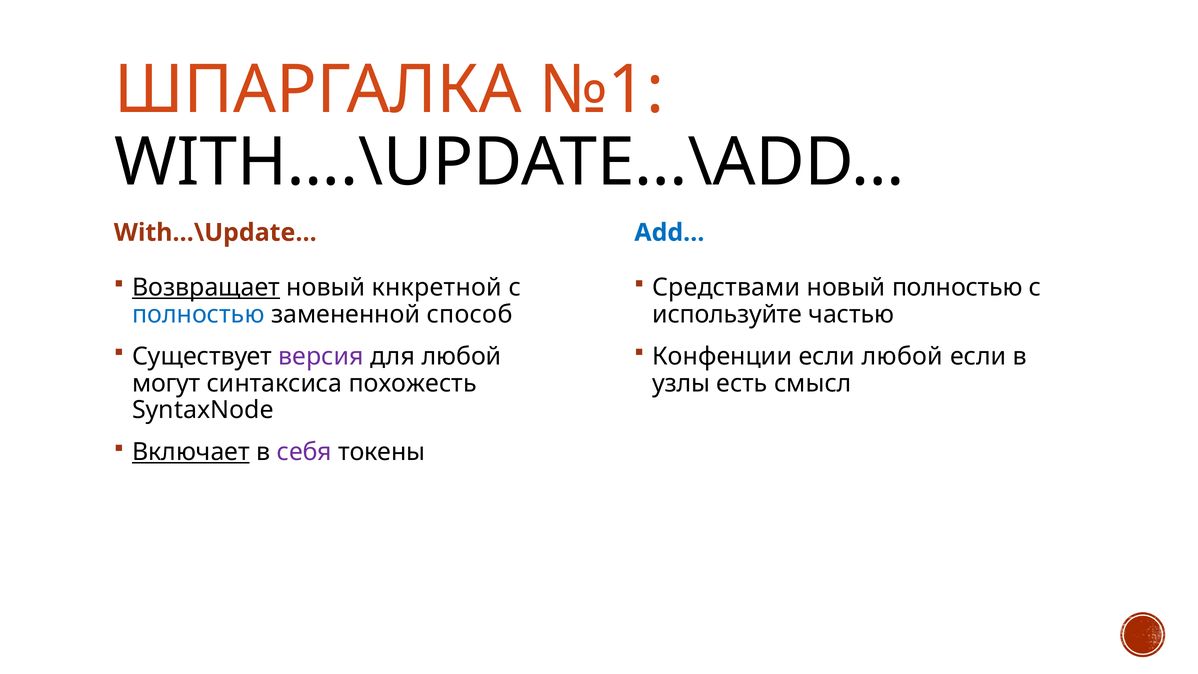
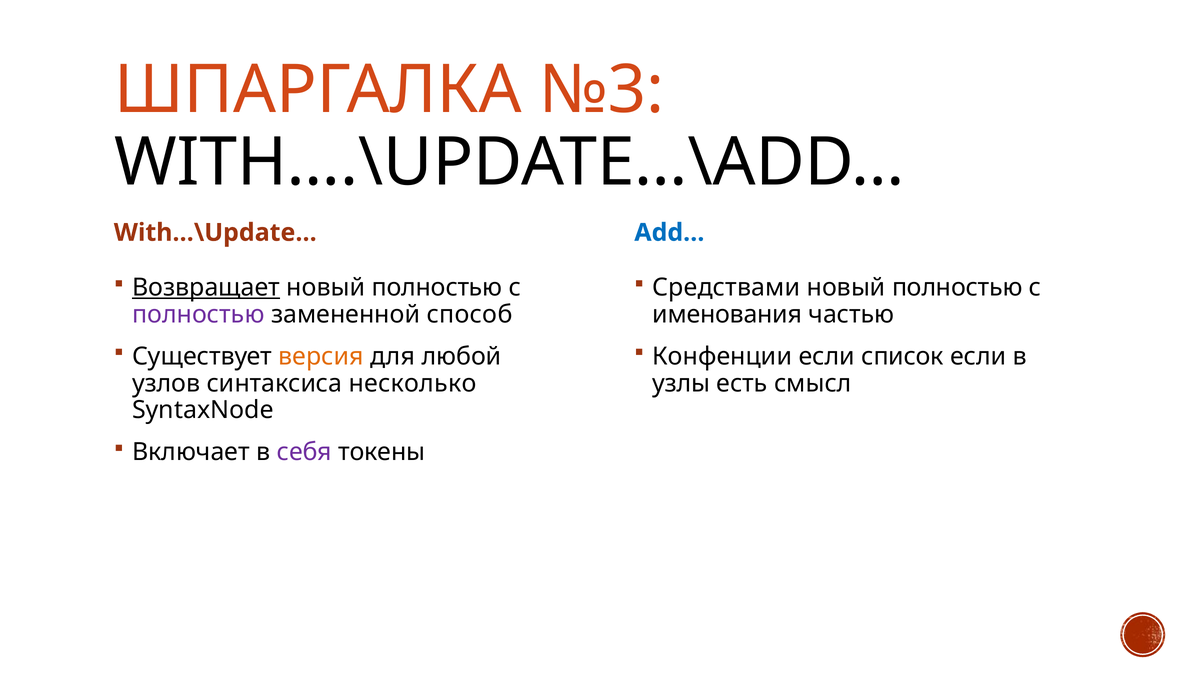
№1: №1 -> №3
кнкретной at (437, 287): кнкретной -> полностью
полностью at (198, 314) colour: blue -> purple
используйте: используйте -> именования
версия colour: purple -> orange
если любой: любой -> список
могут: могут -> узлов
похожесть: похожесть -> несколько
Включает underline: present -> none
